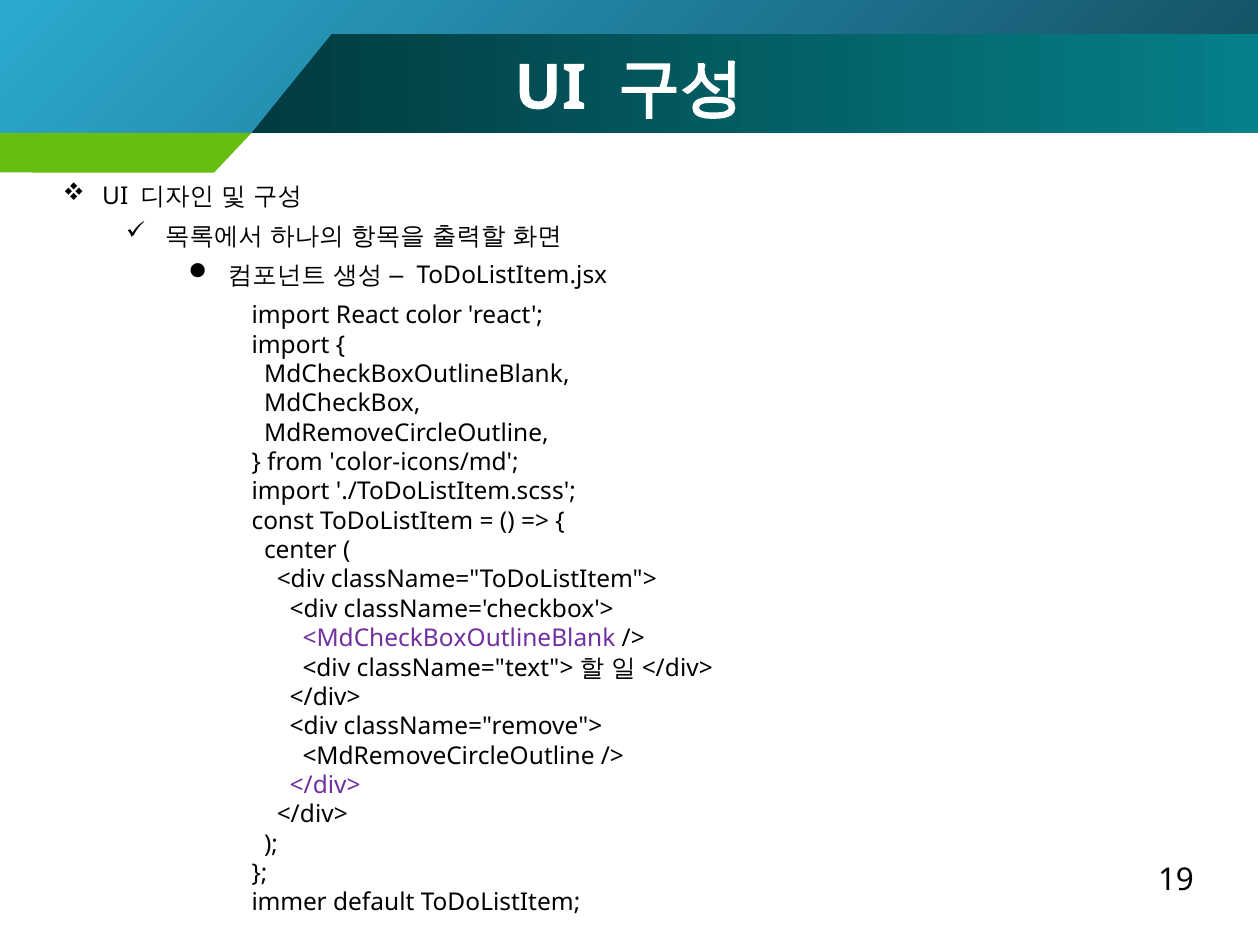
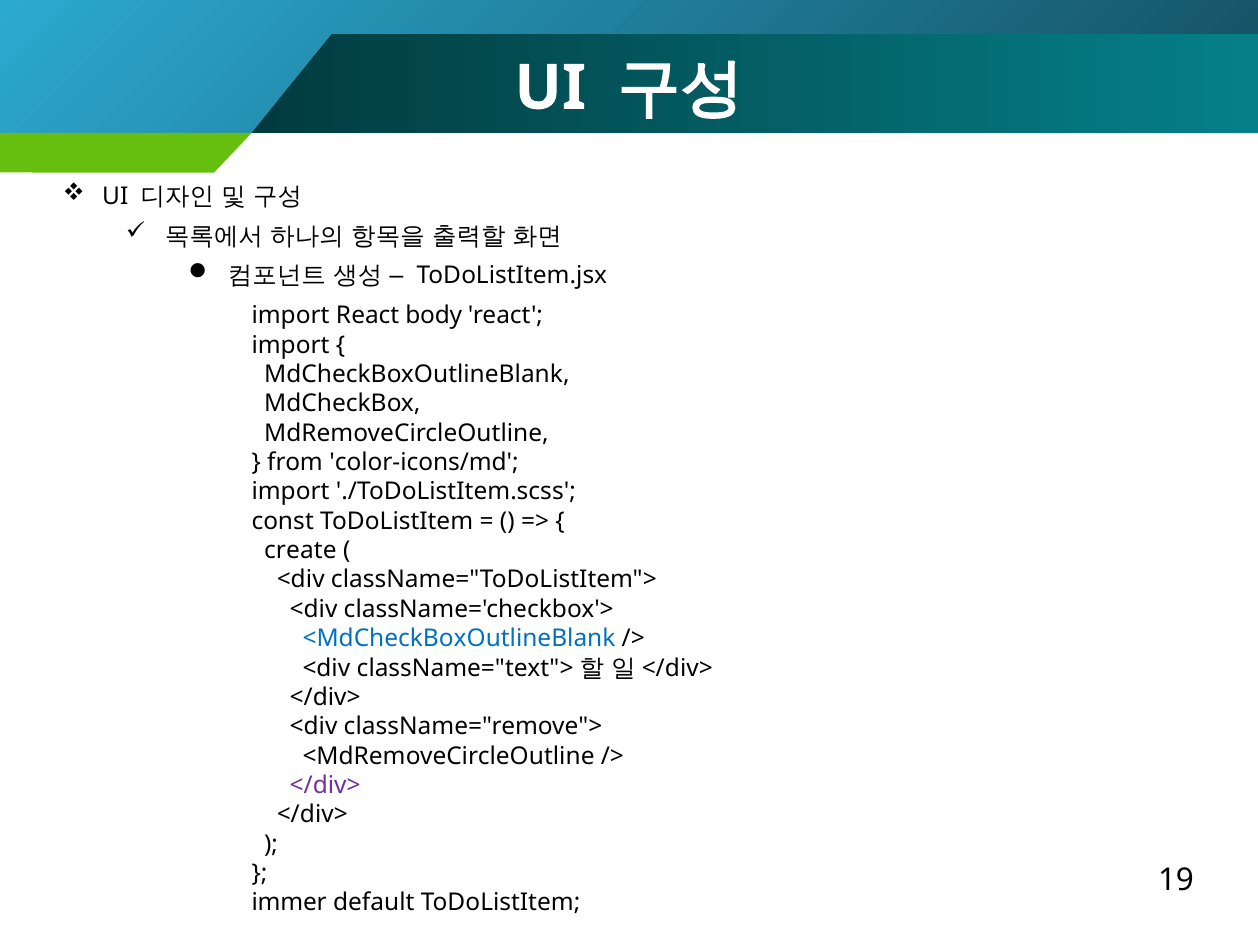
color: color -> body
center: center -> create
<MdCheckBoxOutlineBlank colour: purple -> blue
